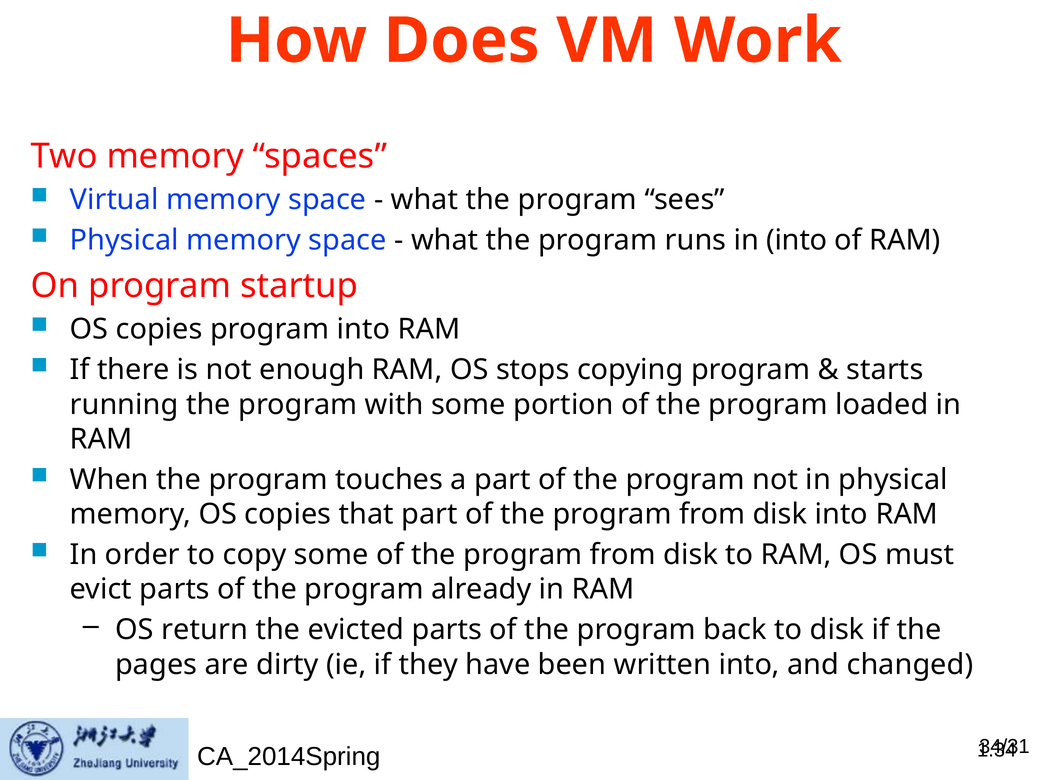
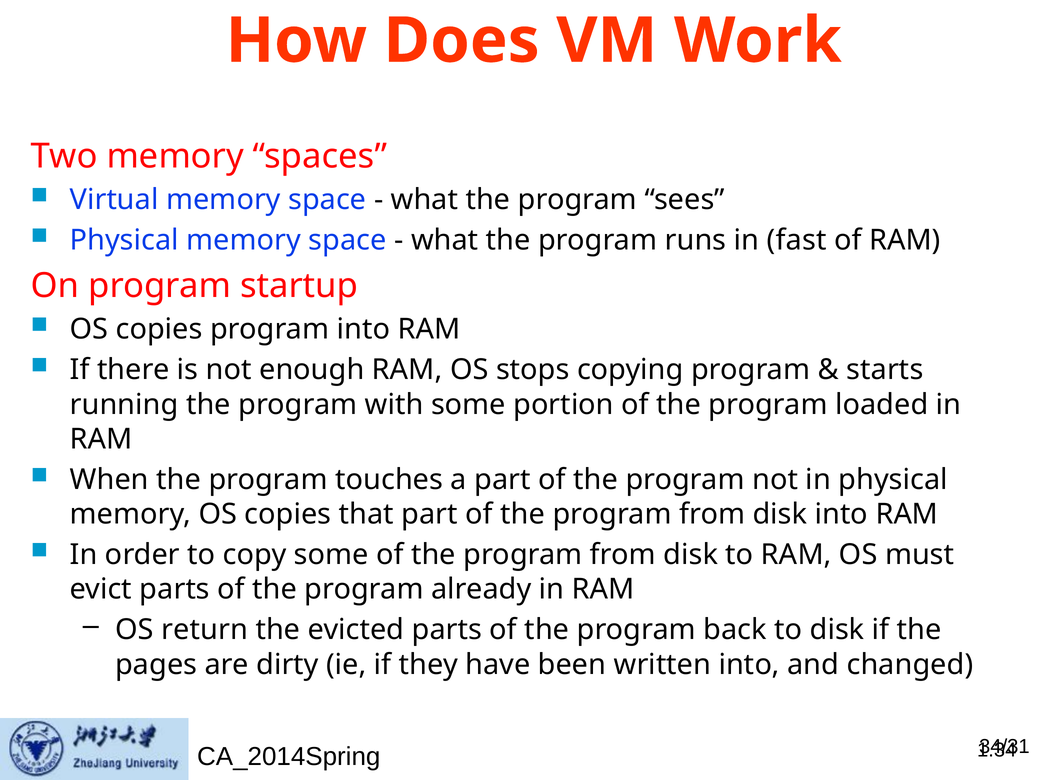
in into: into -> fast
